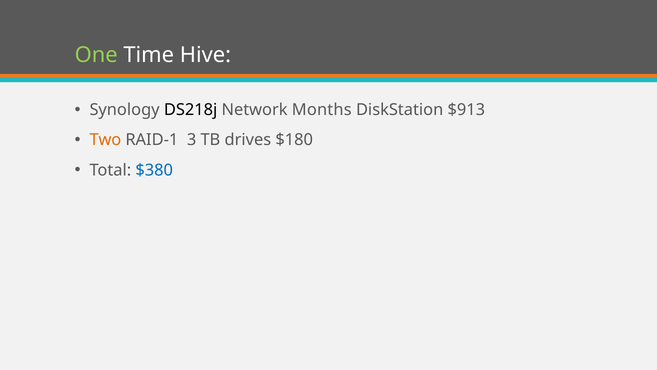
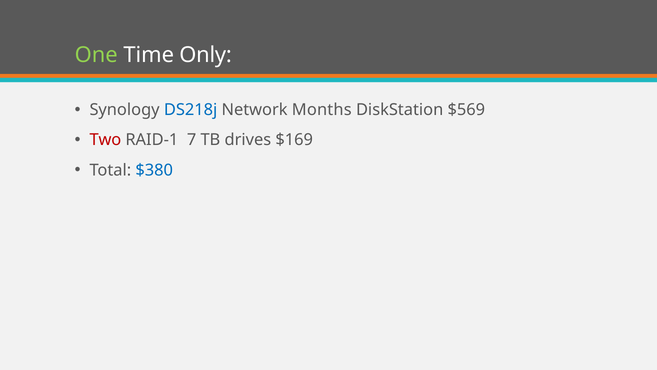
Hive: Hive -> Only
DS218j colour: black -> blue
$913: $913 -> $569
Two colour: orange -> red
3: 3 -> 7
$180: $180 -> $169
